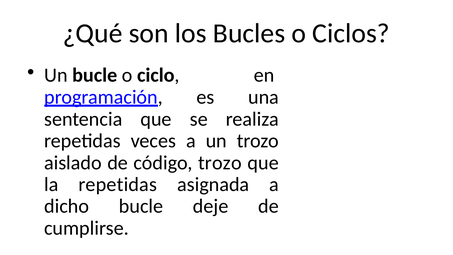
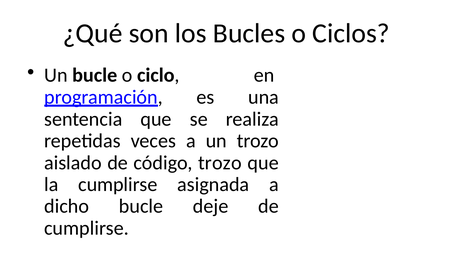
la repetidas: repetidas -> cumplirse
